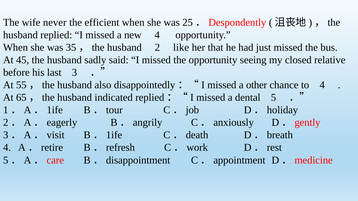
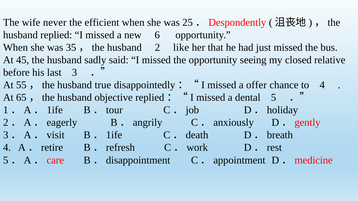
new 4: 4 -> 6
also: also -> true
other: other -> offer
indicated: indicated -> objective
